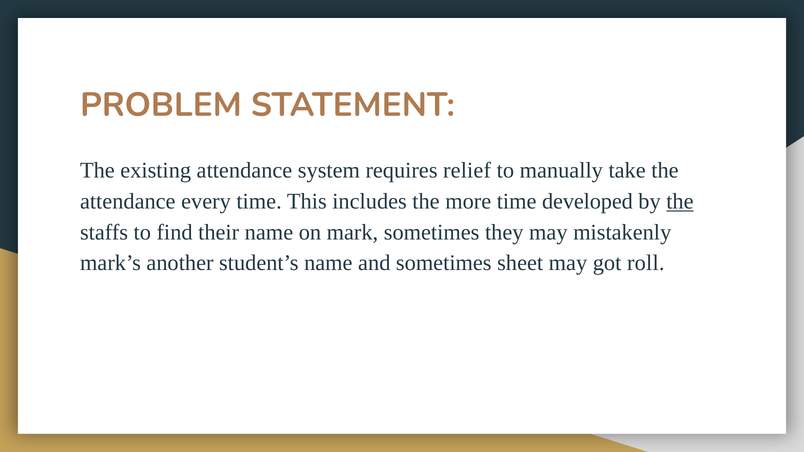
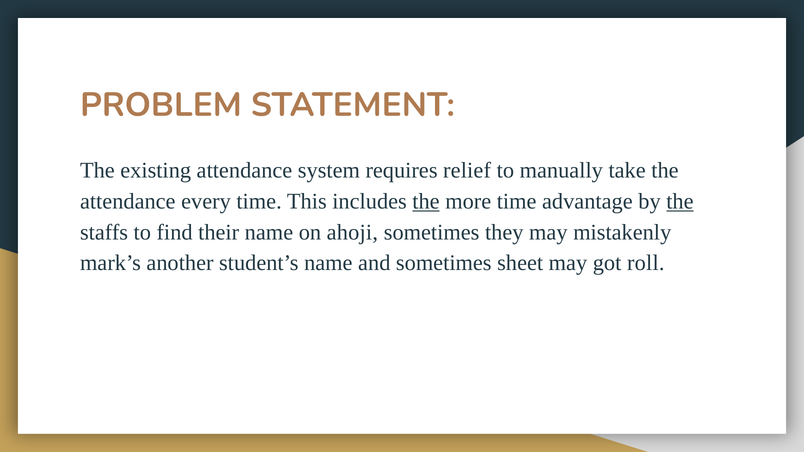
the at (426, 201) underline: none -> present
developed: developed -> advantage
mark: mark -> ahoji
